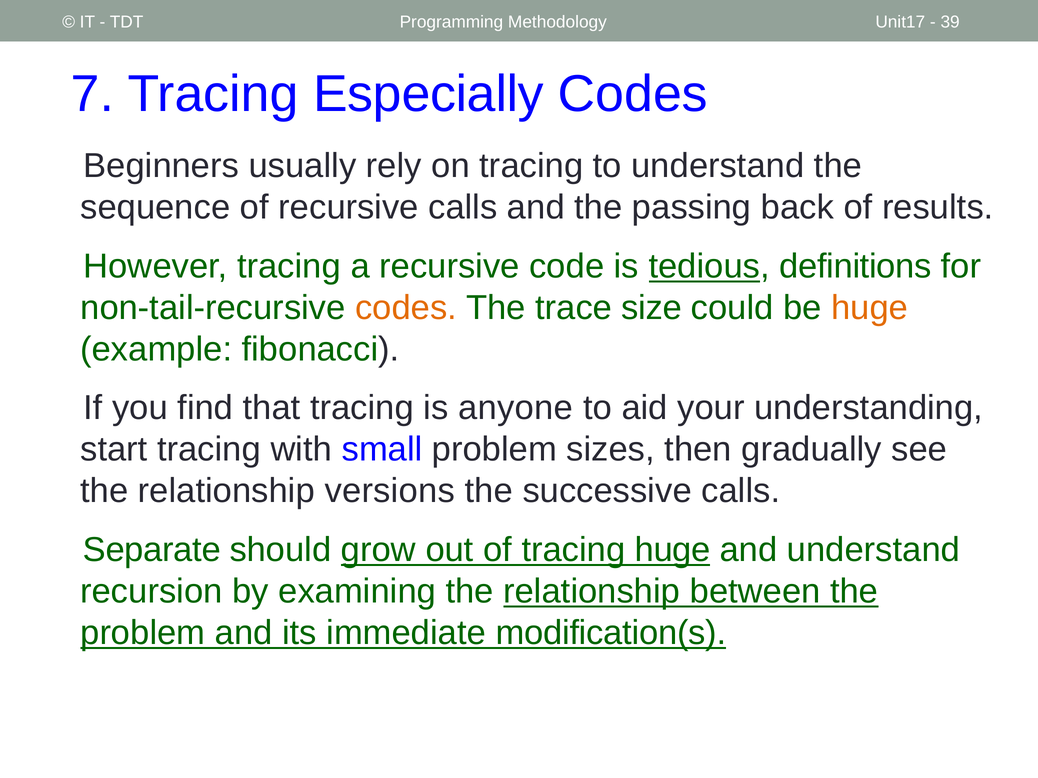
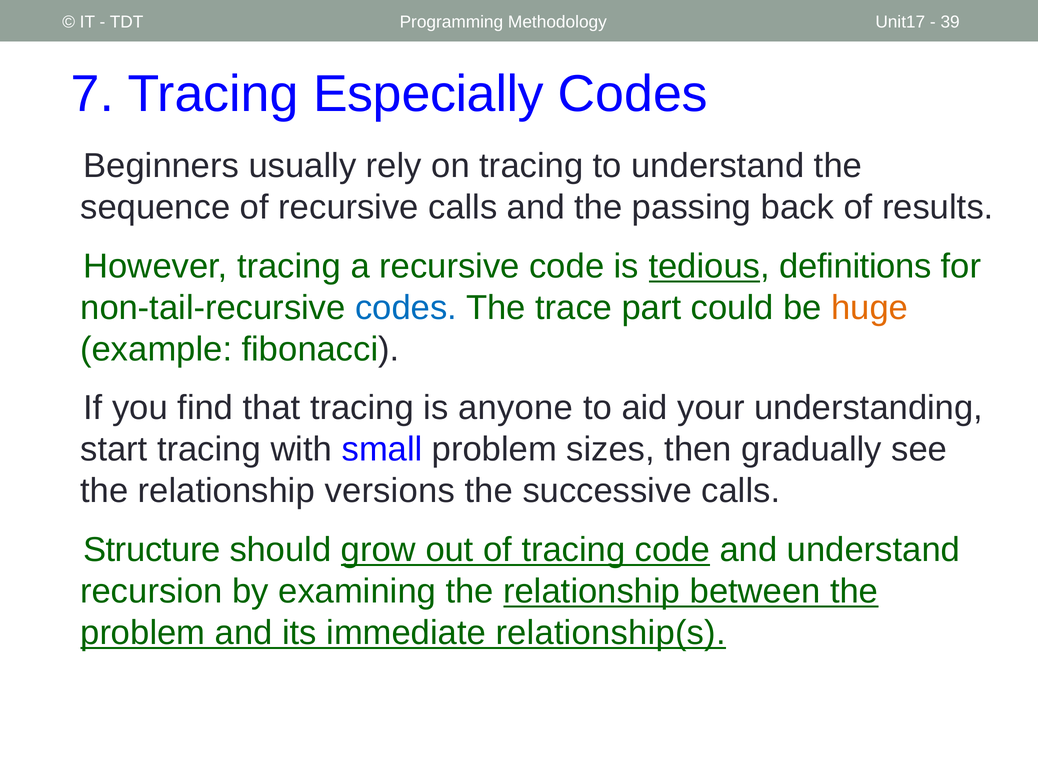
codes at (406, 308) colour: orange -> blue
size: size -> part
Separate: Separate -> Structure
tracing huge: huge -> code
modification(s: modification(s -> relationship(s
